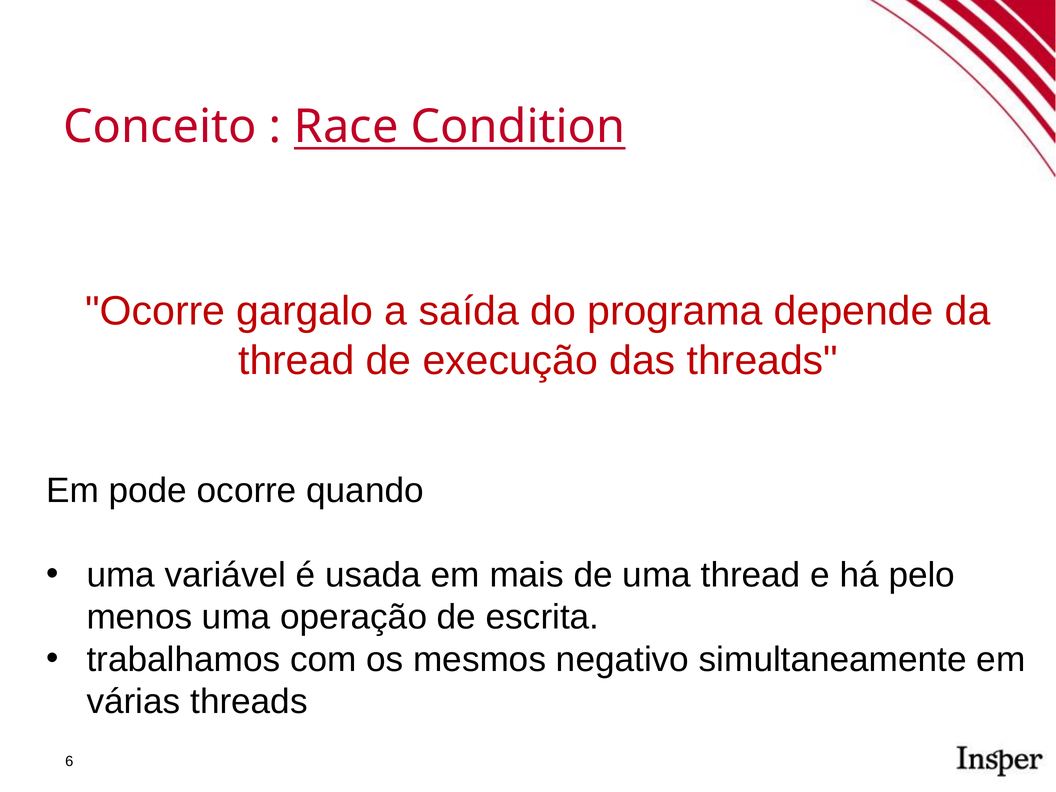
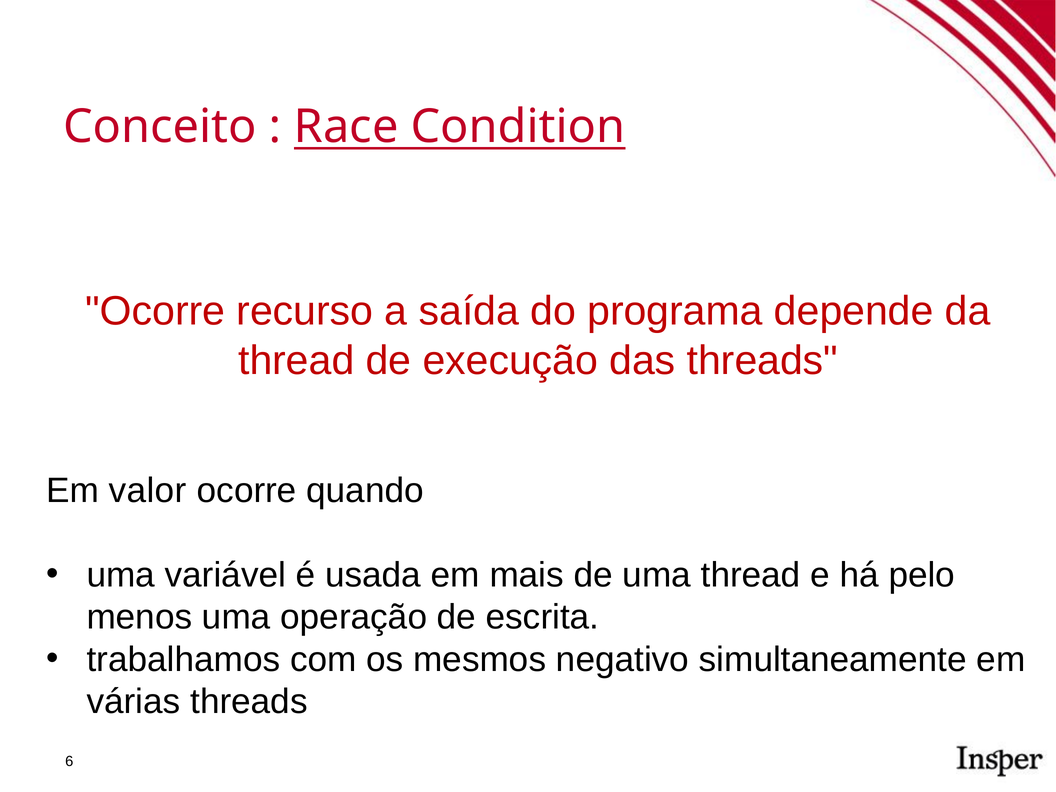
gargalo: gargalo -> recurso
pode: pode -> valor
